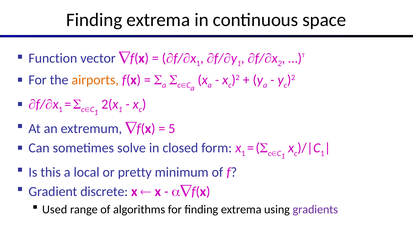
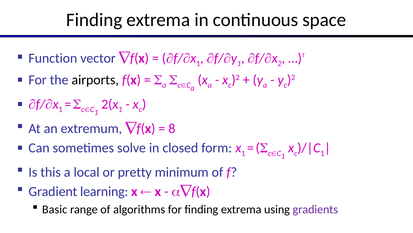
airports colour: orange -> black
5: 5 -> 8
discrete: discrete -> learning
Used: Used -> Basic
